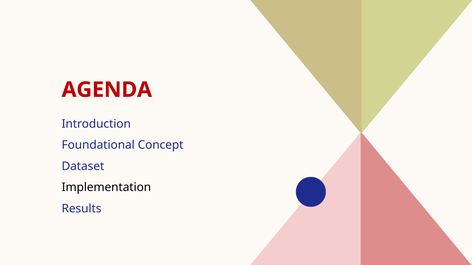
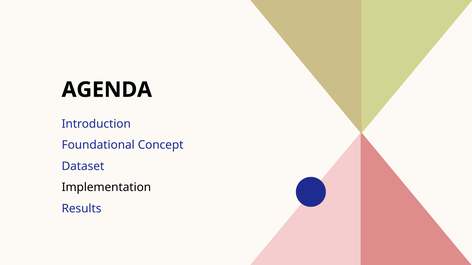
AGENDA colour: red -> black
